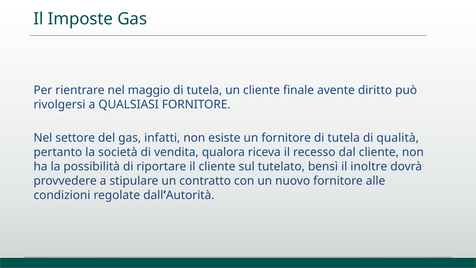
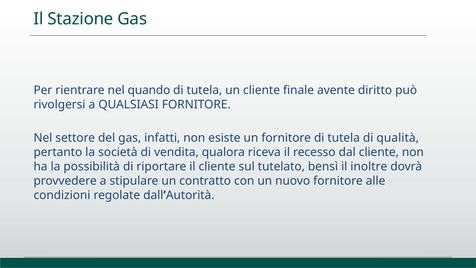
Imposte: Imposte -> Stazione
maggio: maggio -> quando
